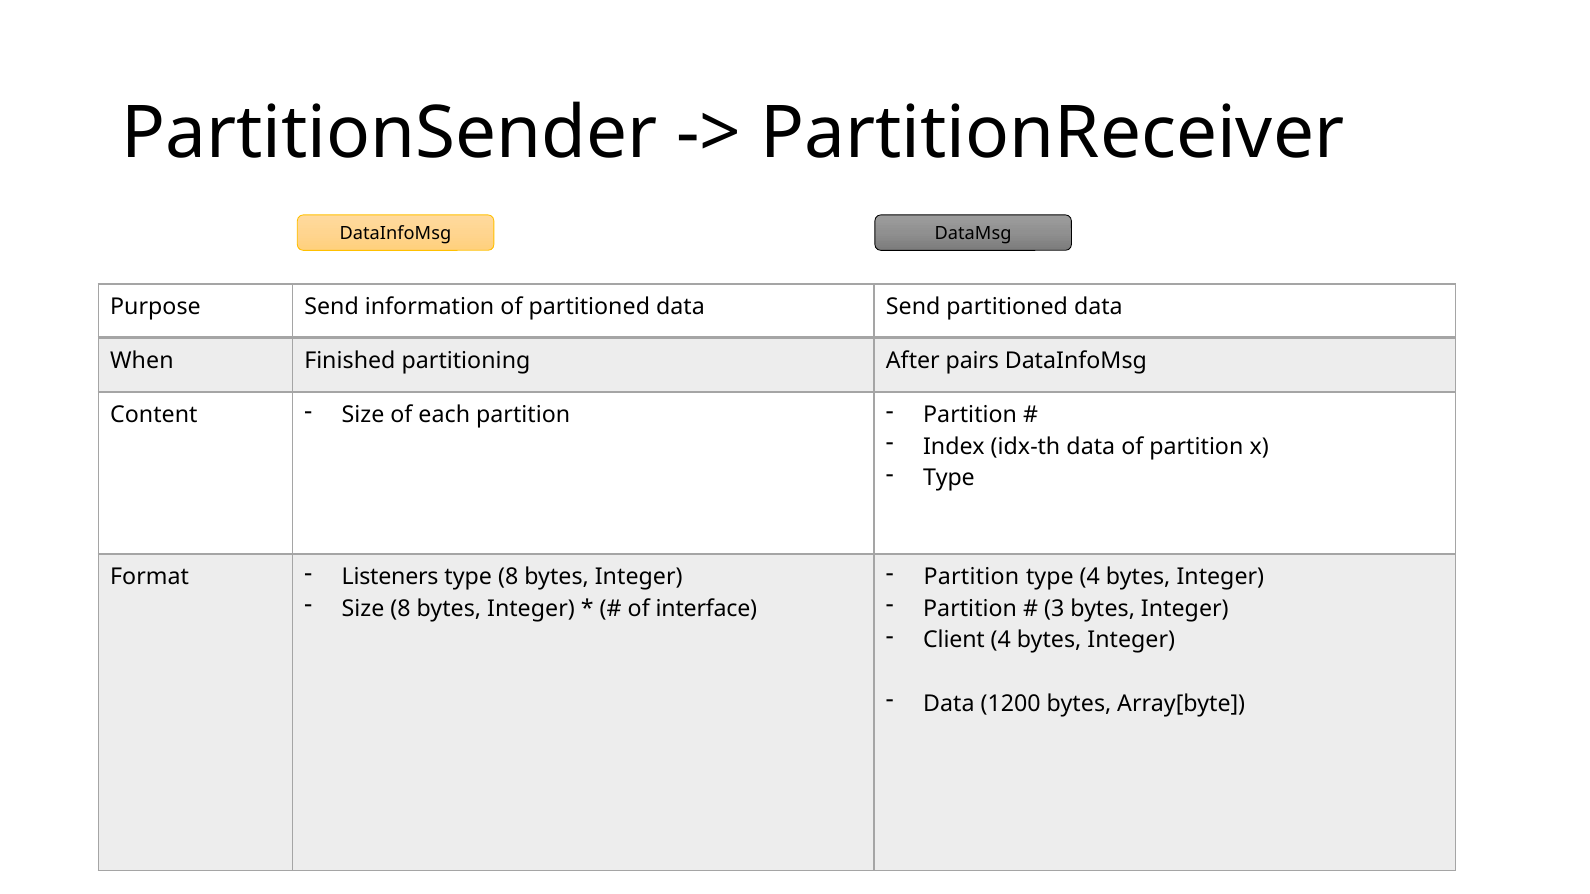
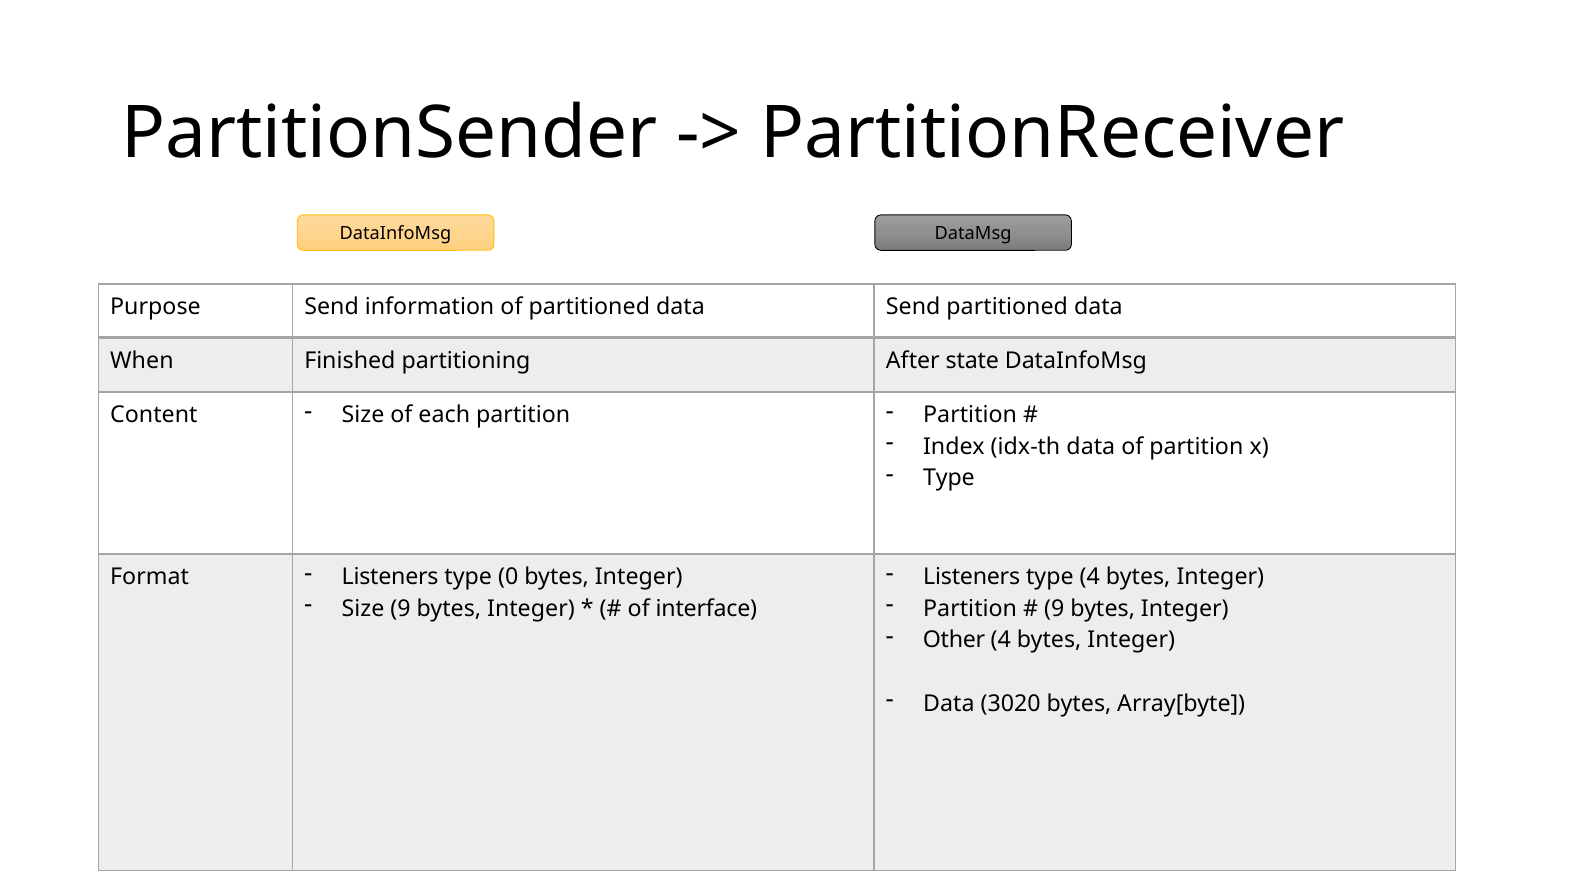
pairs: pairs -> state
Partition at (971, 577): Partition -> Listeners
type 8: 8 -> 0
Size 8: 8 -> 9
3 at (1054, 609): 3 -> 9
Client: Client -> Other
1200: 1200 -> 3020
